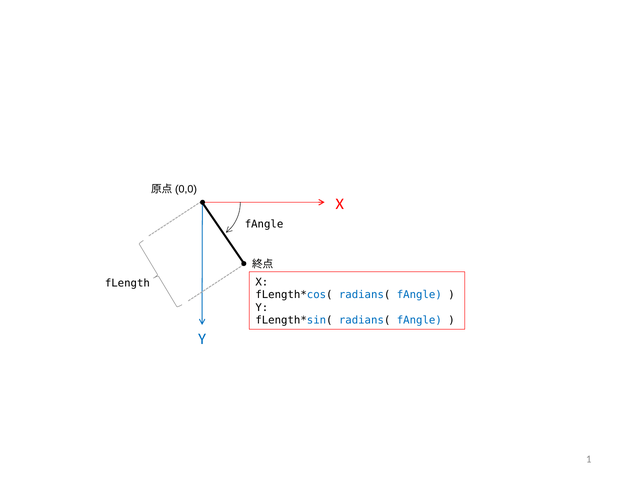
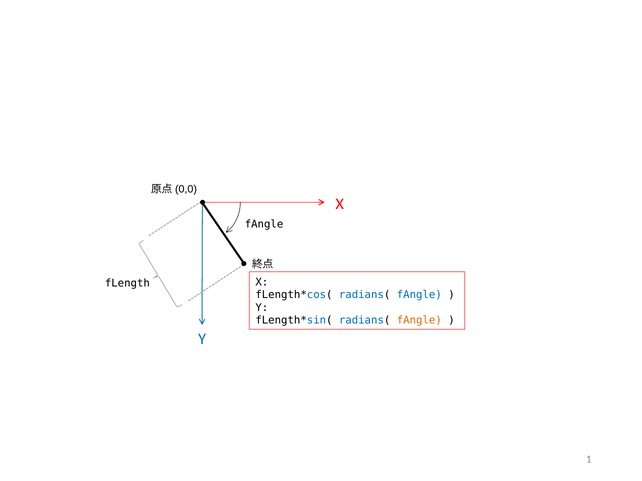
fAngle at (419, 321) colour: blue -> orange
